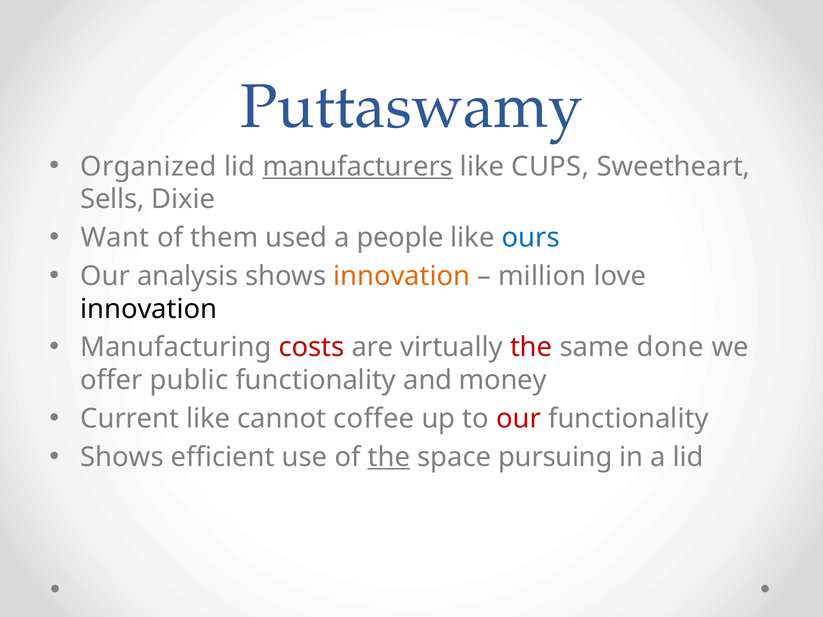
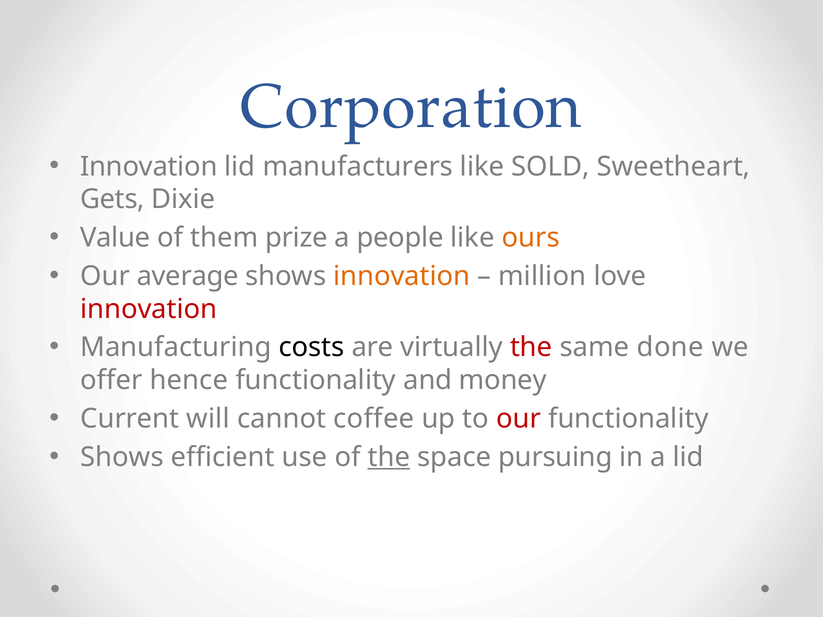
Puttaswamy: Puttaswamy -> Corporation
Organized at (149, 167): Organized -> Innovation
manufacturers underline: present -> none
CUPS: CUPS -> SOLD
Sells: Sells -> Gets
Want: Want -> Value
used: used -> prize
ours colour: blue -> orange
analysis: analysis -> average
innovation at (149, 309) colour: black -> red
costs colour: red -> black
public: public -> hence
Current like: like -> will
